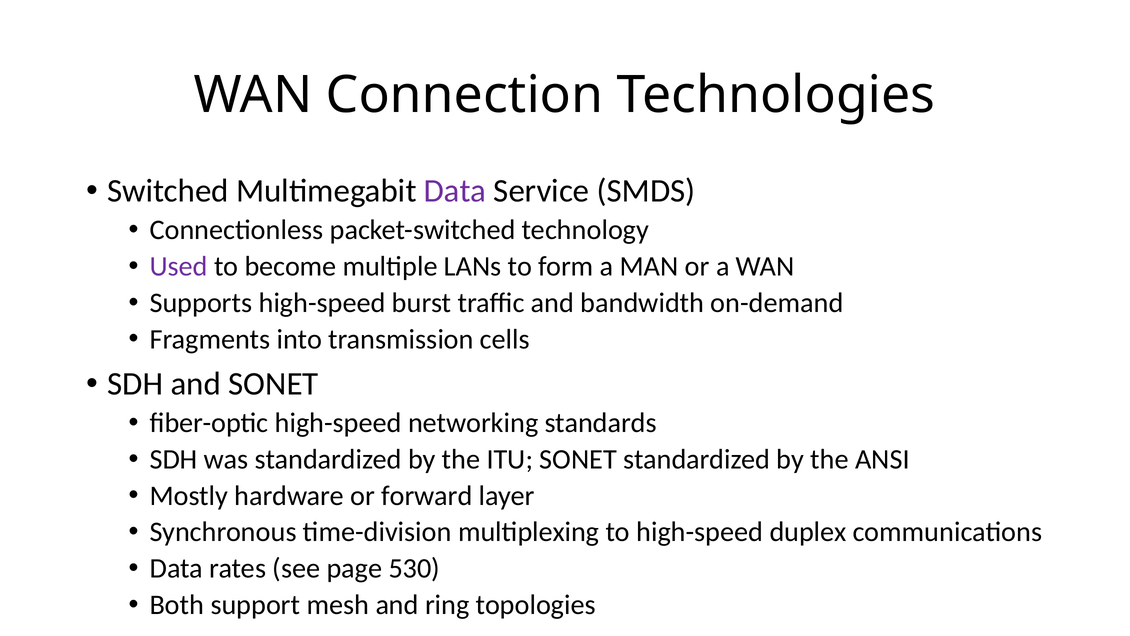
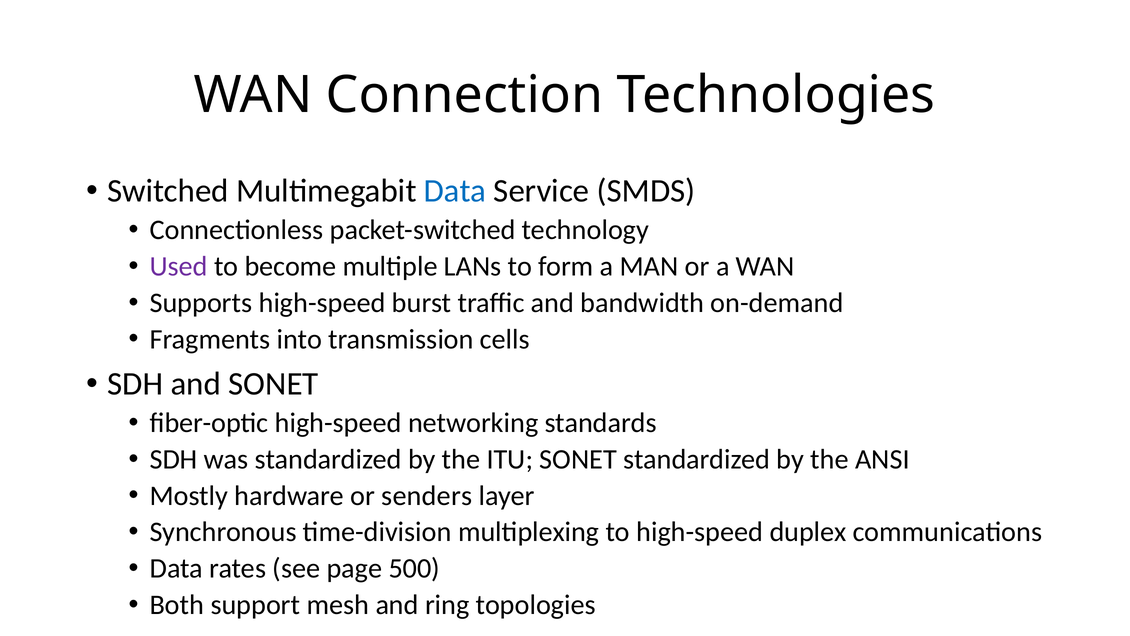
Data at (455, 191) colour: purple -> blue
forward: forward -> senders
530: 530 -> 500
